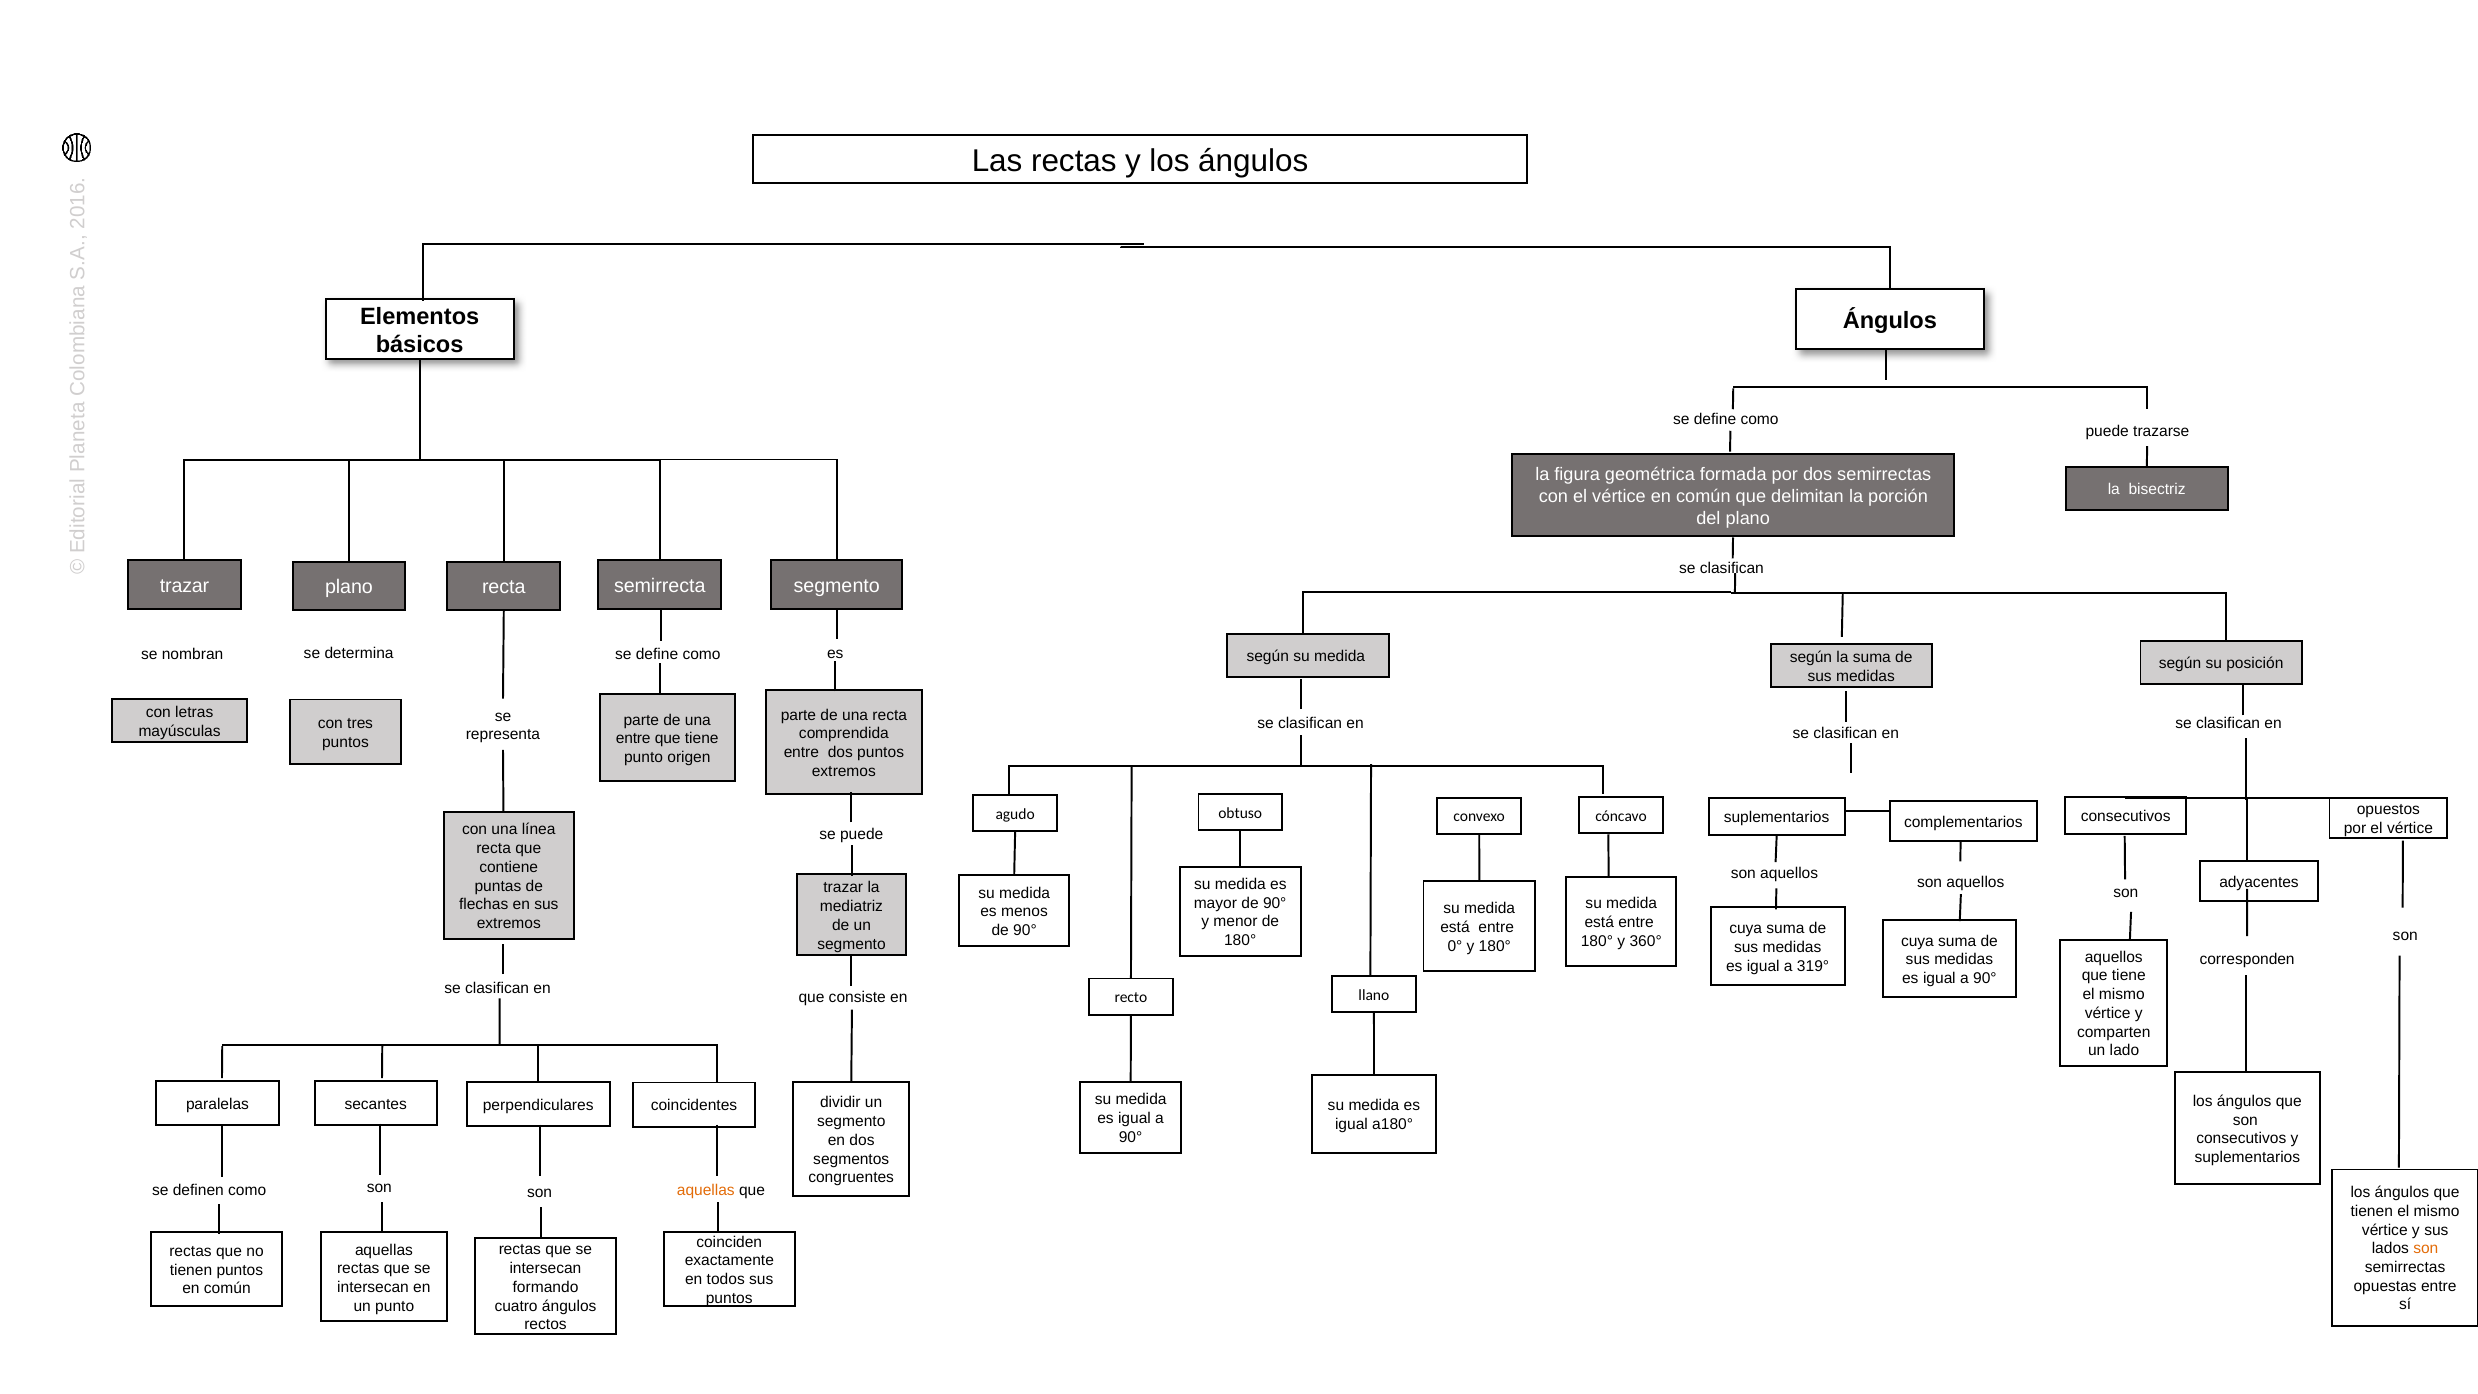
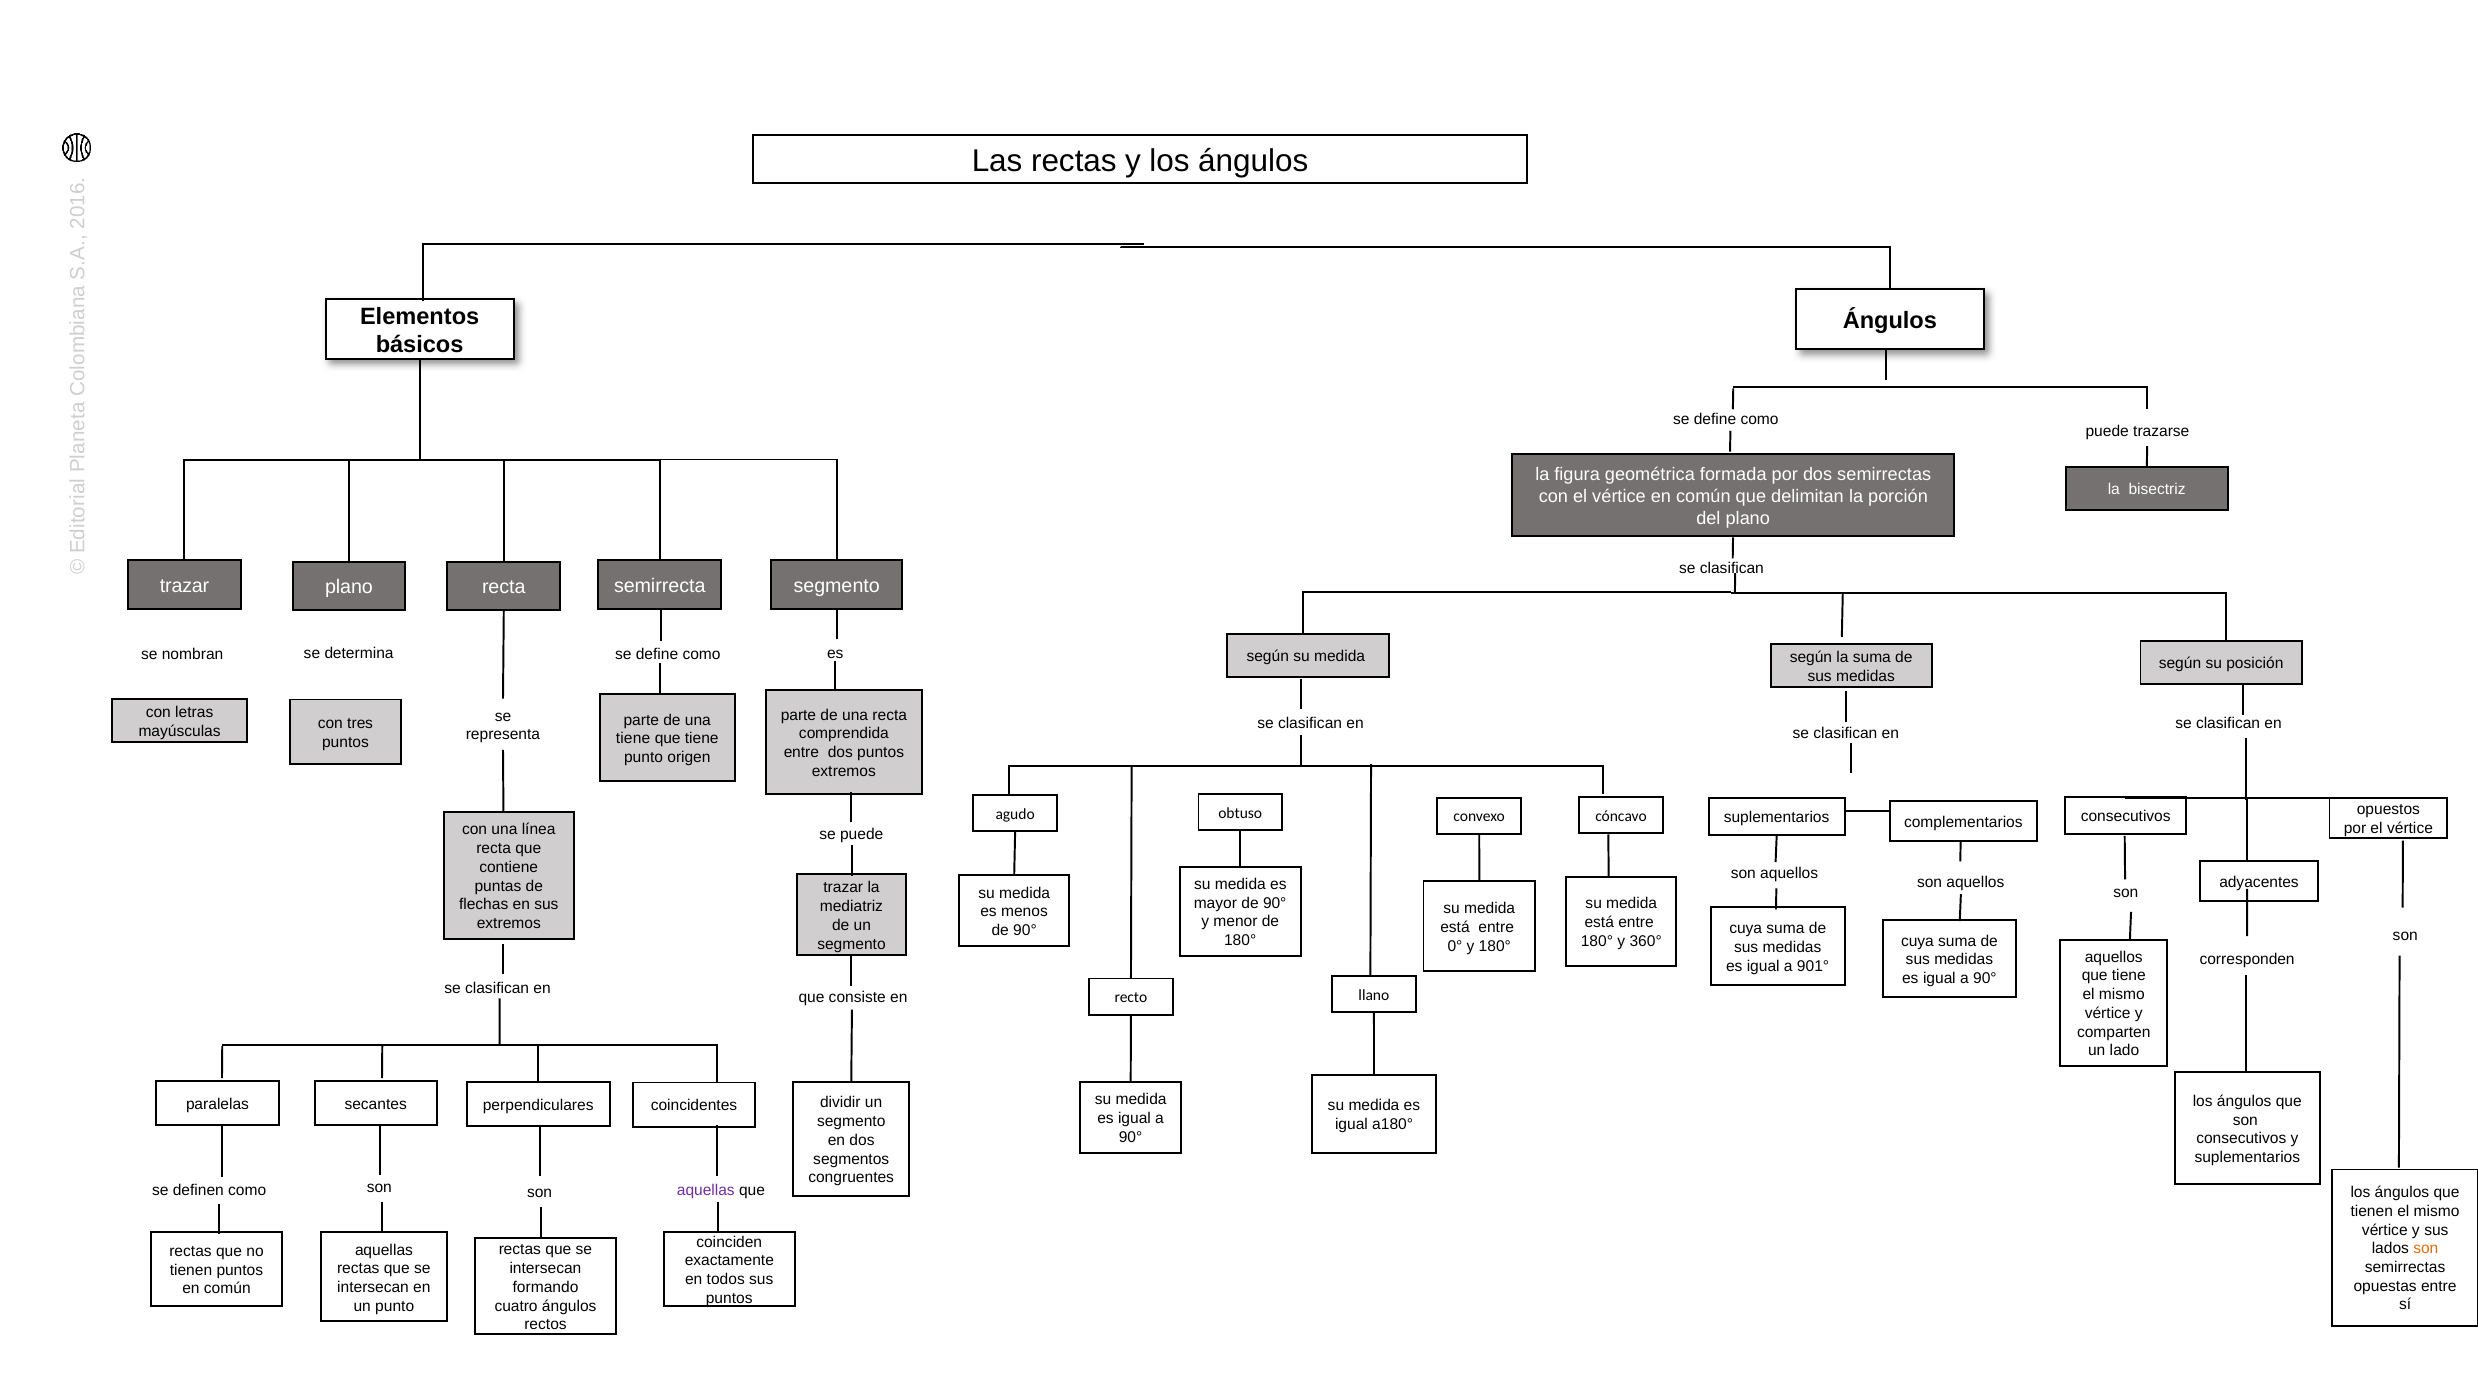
entre at (633, 739): entre -> tiene
319°: 319° -> 901°
aquellas at (706, 1191) colour: orange -> purple
